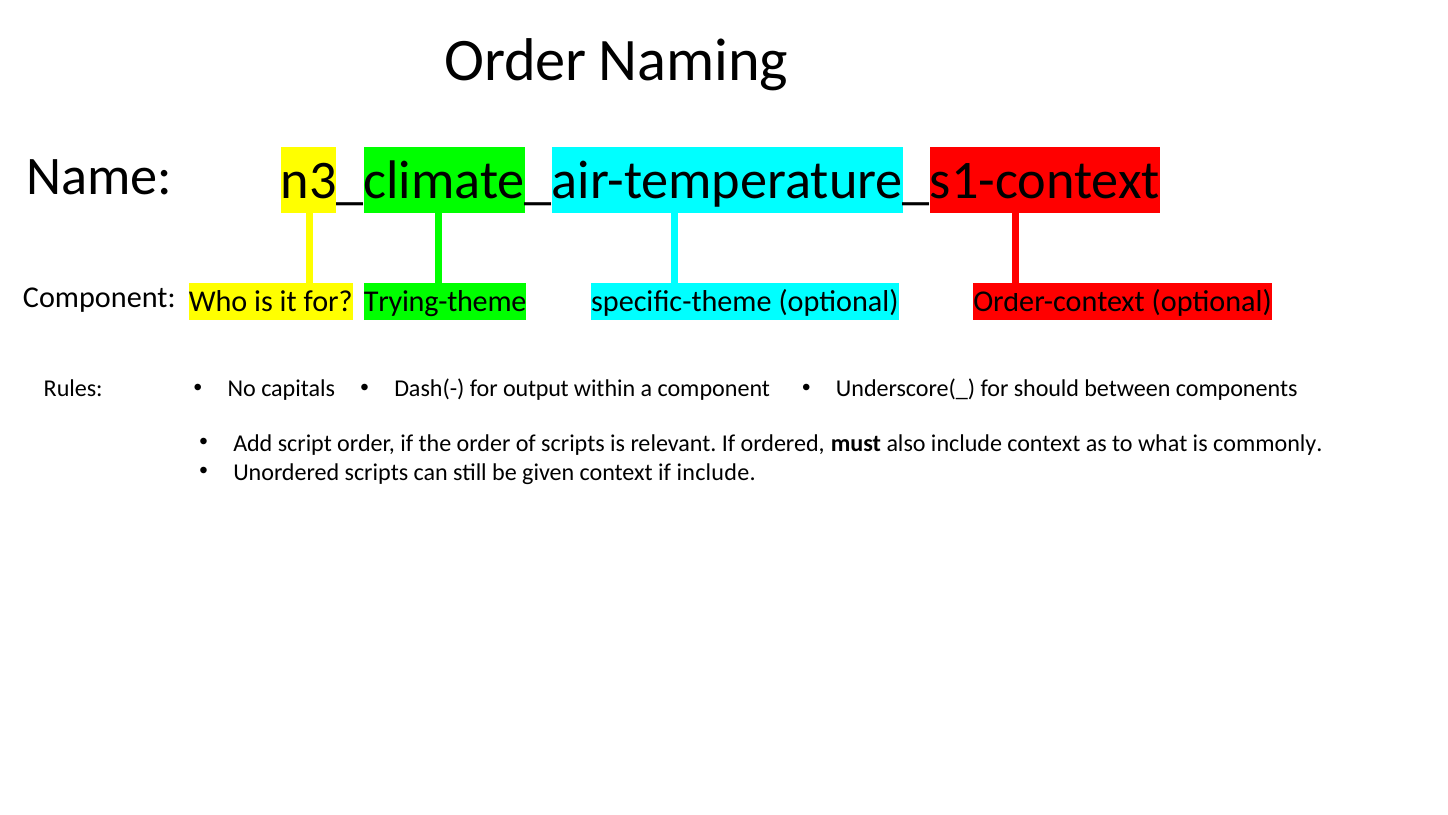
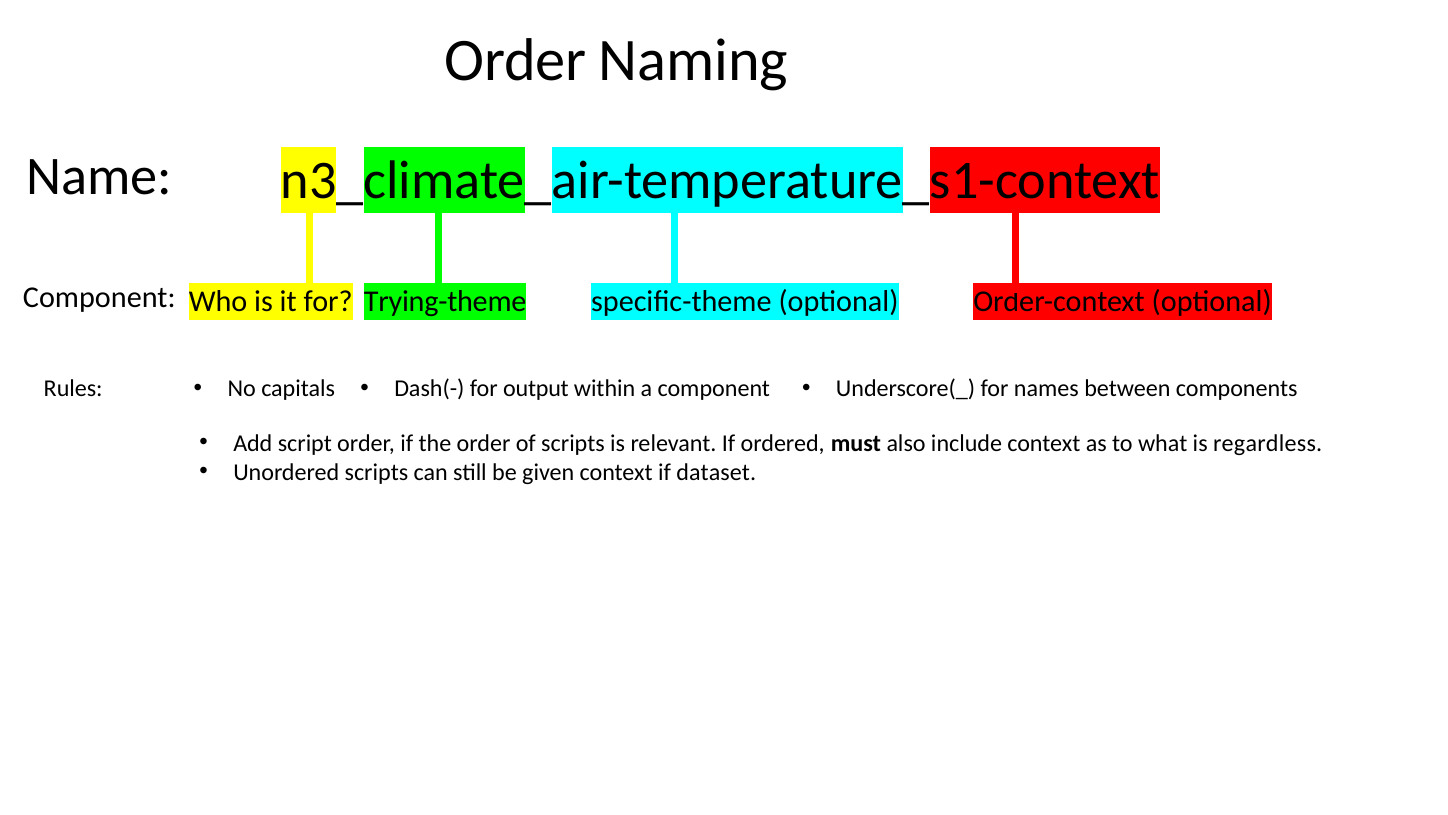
should: should -> names
commonly: commonly -> regardless
if include: include -> dataset
